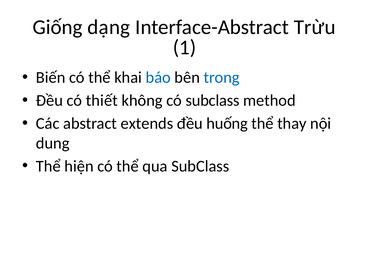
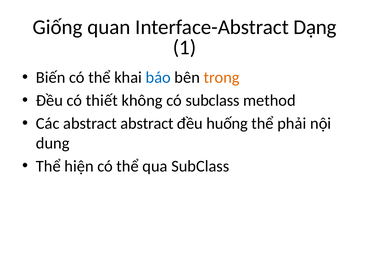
dạng: dạng -> quan
Trừu: Trừu -> Dạng
trong colour: blue -> orange
abstract extends: extends -> abstract
thay: thay -> phải
